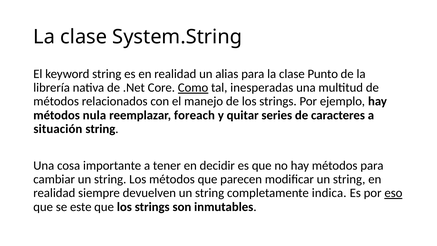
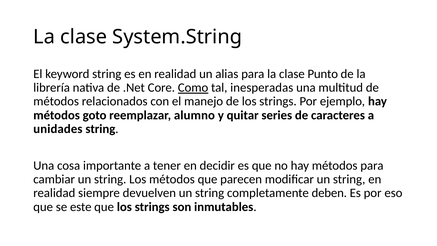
nula: nula -> goto
foreach: foreach -> alumno
situación: situación -> unidades
indica: indica -> deben
eso underline: present -> none
